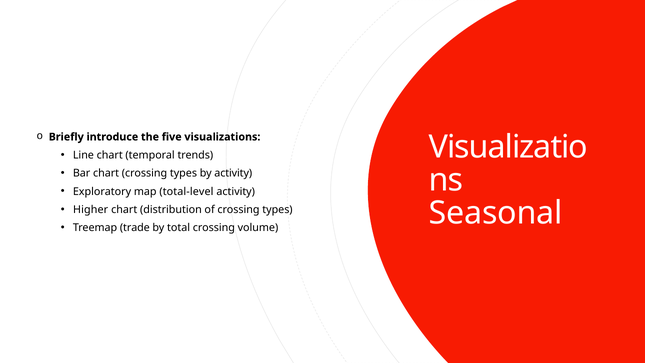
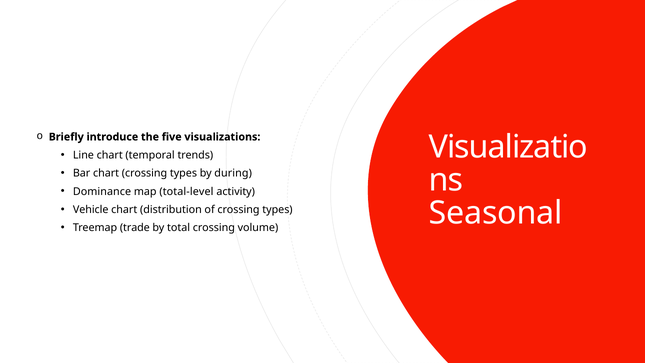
by activity: activity -> during
Exploratory: Exploratory -> Dominance
Higher: Higher -> Vehicle
